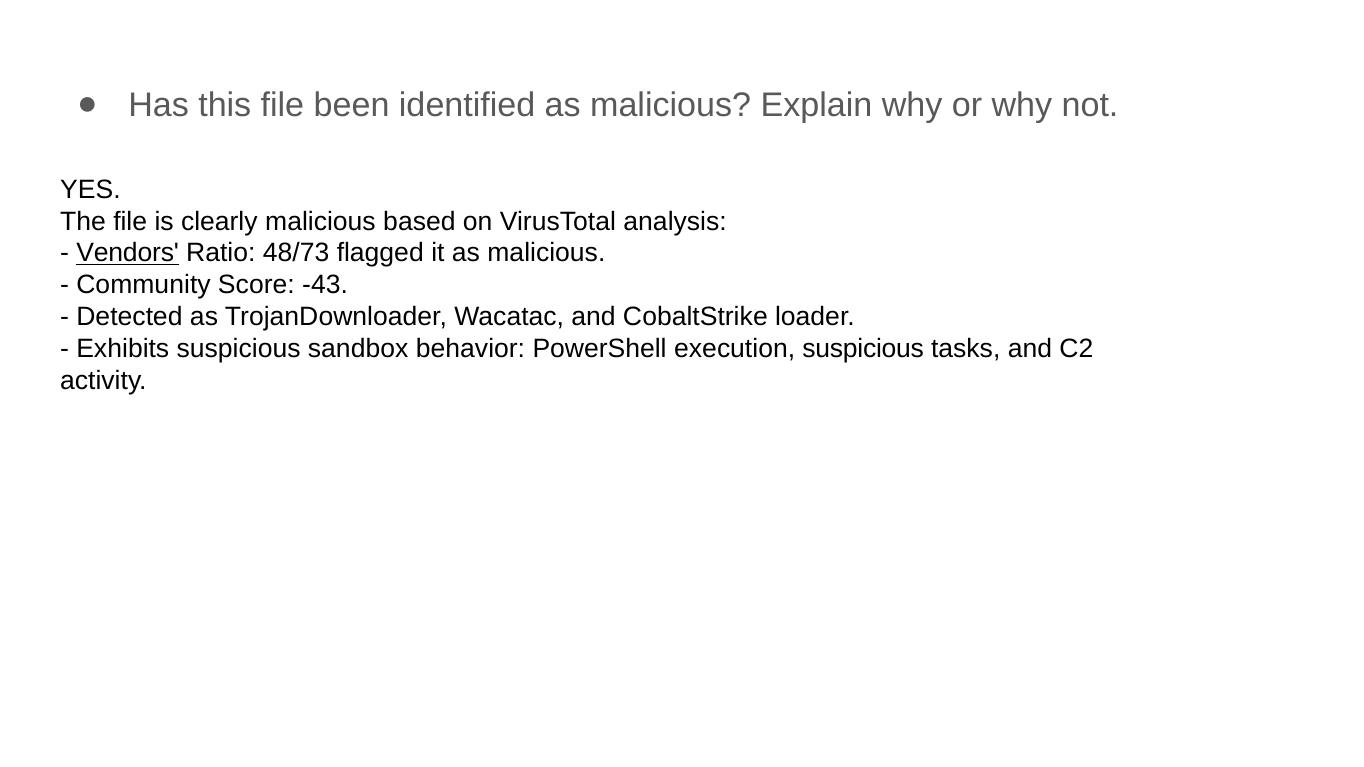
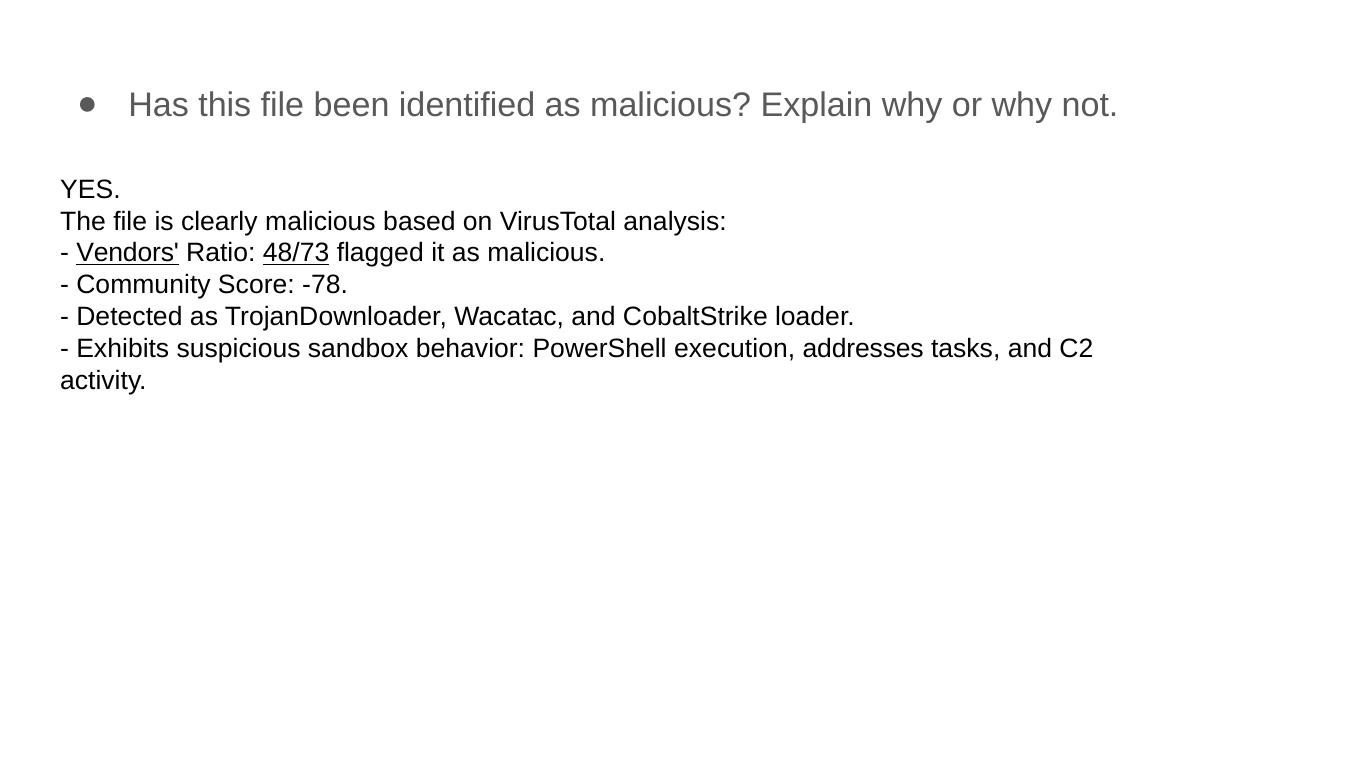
48/73 underline: none -> present
-43: -43 -> -78
execution suspicious: suspicious -> addresses
